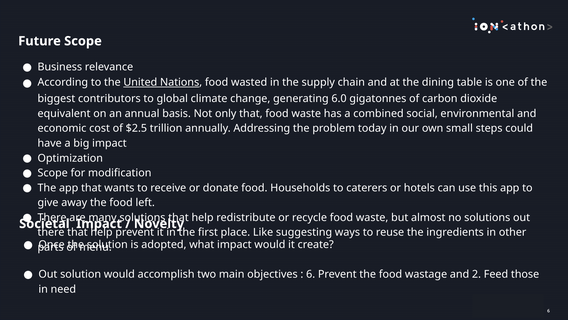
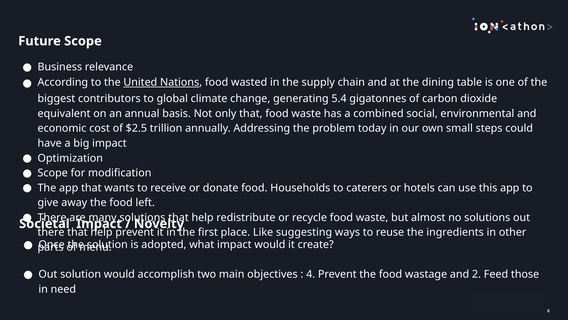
6.0: 6.0 -> 5.4
6: 6 -> 4
